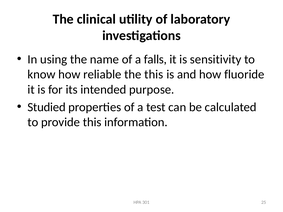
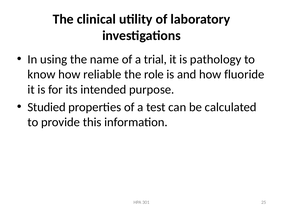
falls: falls -> trial
sensitivity: sensitivity -> pathology
the this: this -> role
